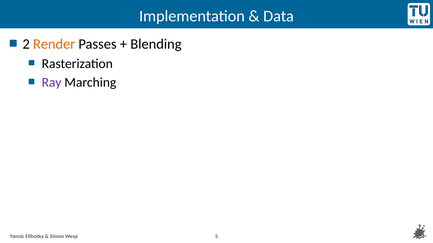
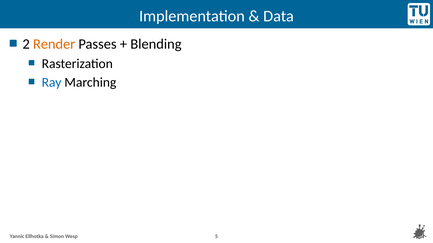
Ray colour: purple -> blue
